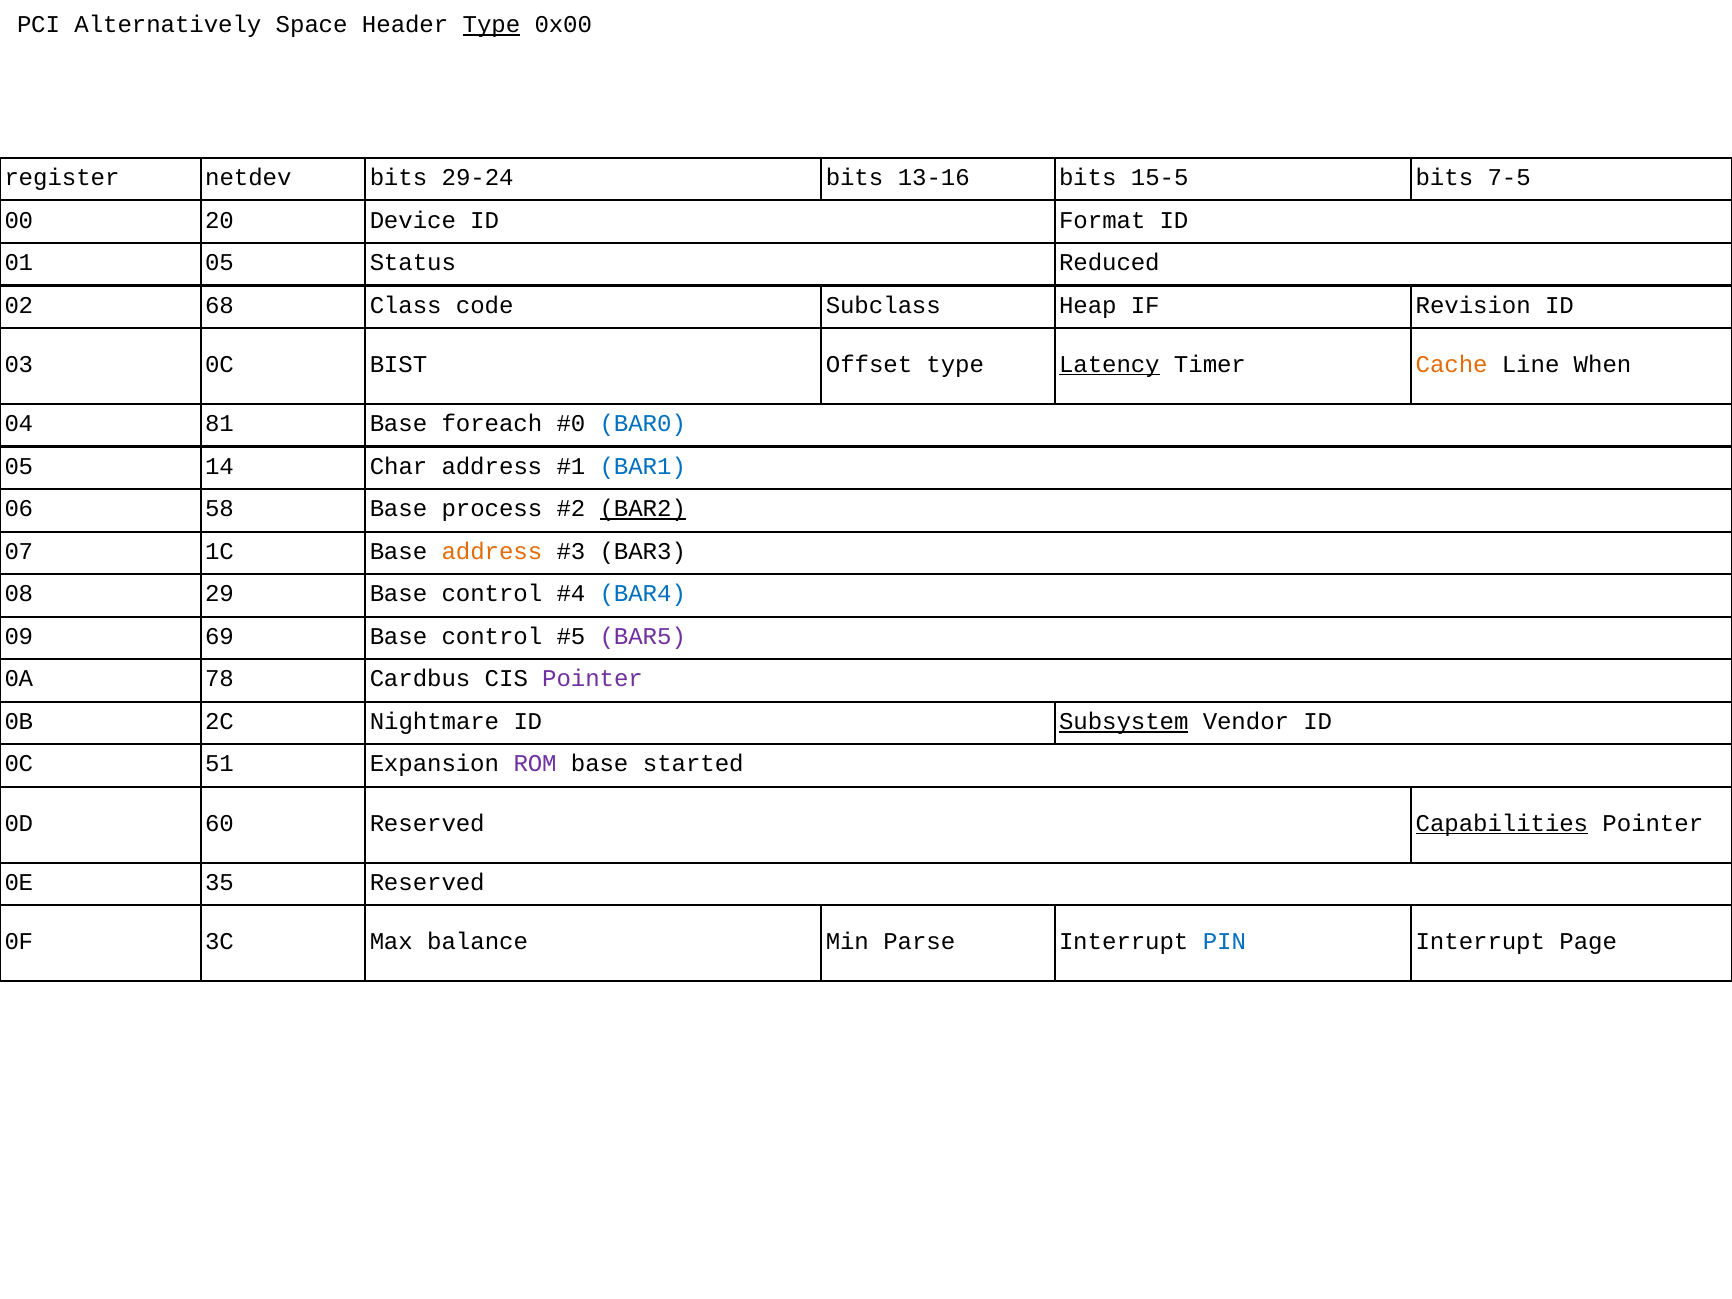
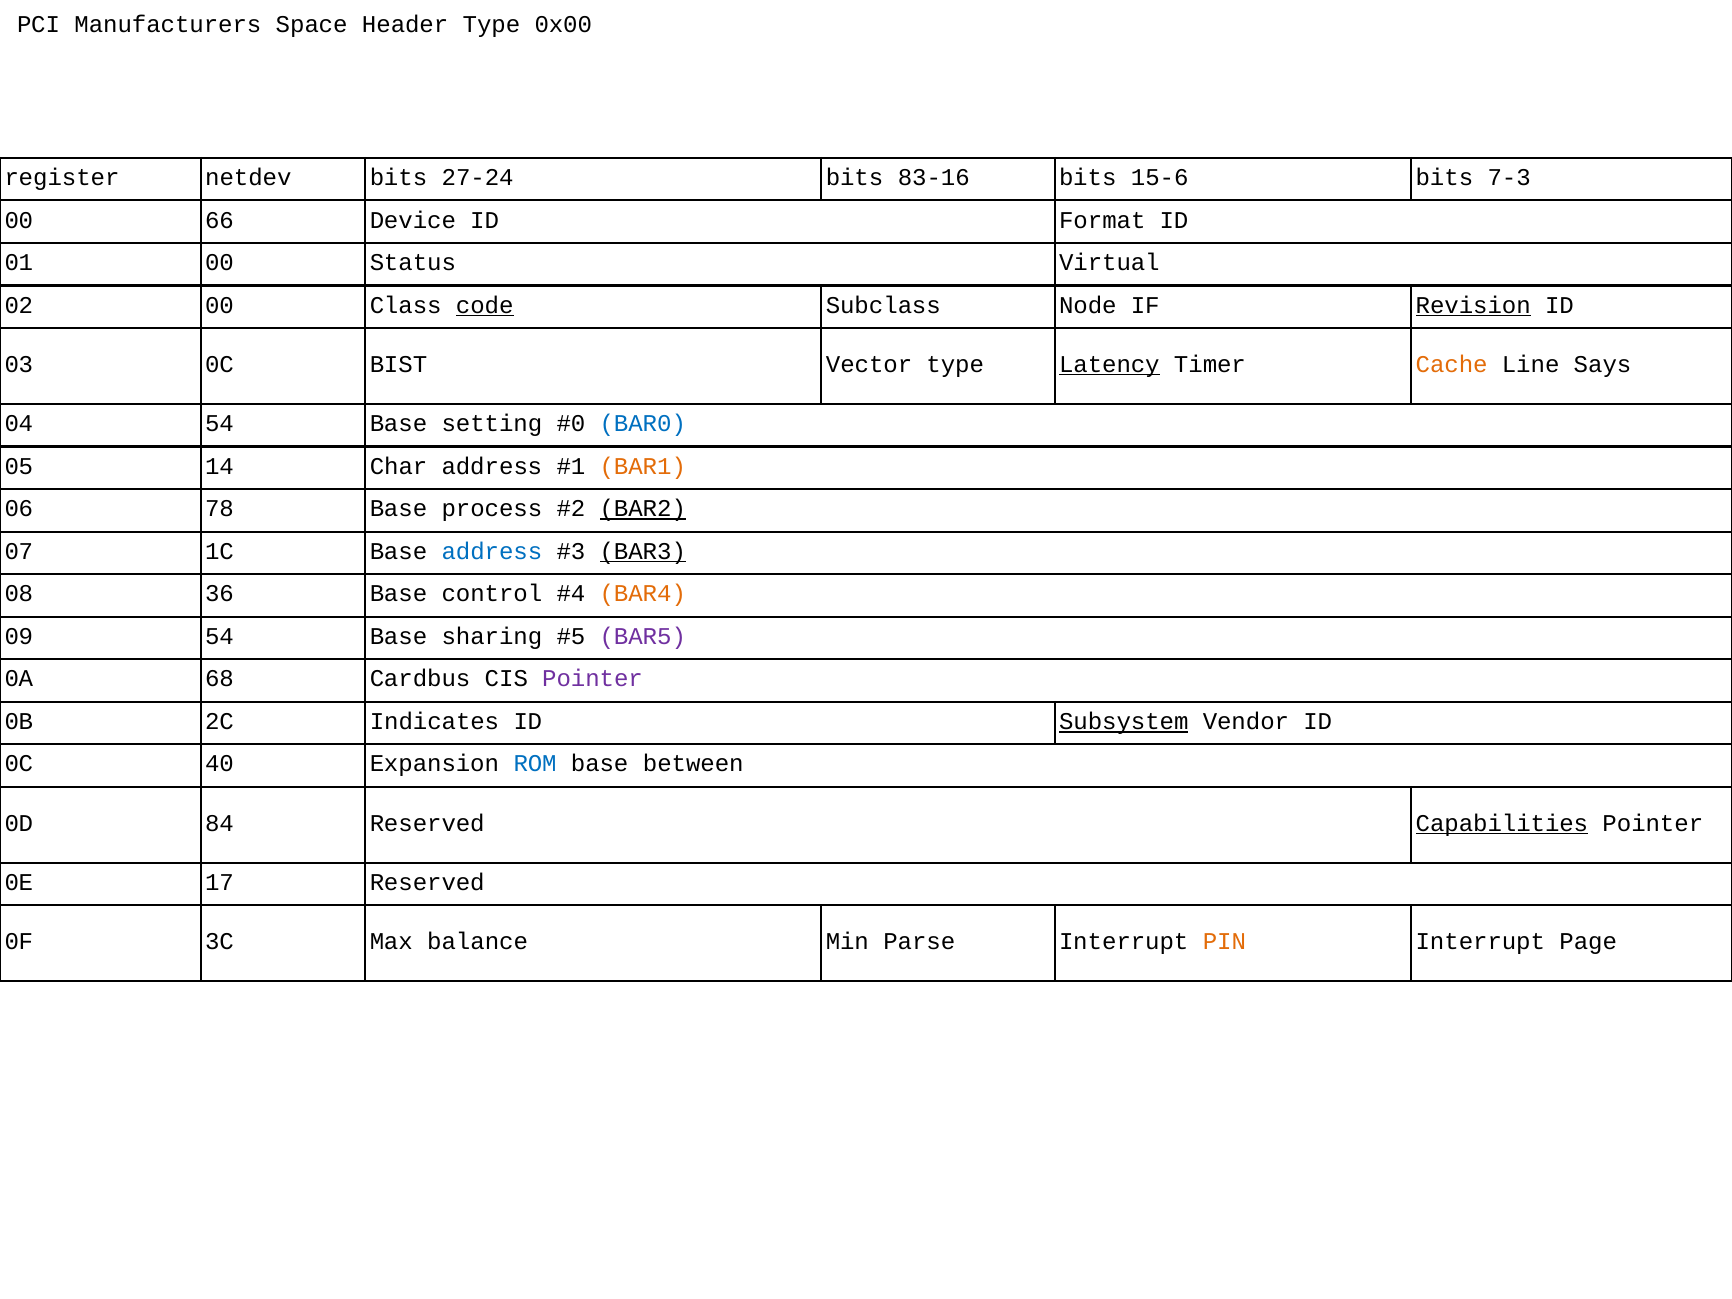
Alternatively: Alternatively -> Manufacturers
Type at (491, 25) underline: present -> none
29-24: 29-24 -> 27-24
13-16: 13-16 -> 83-16
15-5: 15-5 -> 15-6
7-5: 7-5 -> 7-3
20: 20 -> 66
01 05: 05 -> 00
Reduced: Reduced -> Virtual
02 68: 68 -> 00
code underline: none -> present
Heap: Heap -> Node
Revision underline: none -> present
Offset: Offset -> Vector
When: When -> Says
04 81: 81 -> 54
foreach: foreach -> setting
BAR1 colour: blue -> orange
58: 58 -> 78
address at (492, 551) colour: orange -> blue
BAR3 underline: none -> present
29: 29 -> 36
BAR4 colour: blue -> orange
09 69: 69 -> 54
control at (492, 636): control -> sharing
78: 78 -> 68
Nightmare: Nightmare -> Indicates
51: 51 -> 40
ROM colour: purple -> blue
started: started -> between
60: 60 -> 84
35: 35 -> 17
PIN colour: blue -> orange
